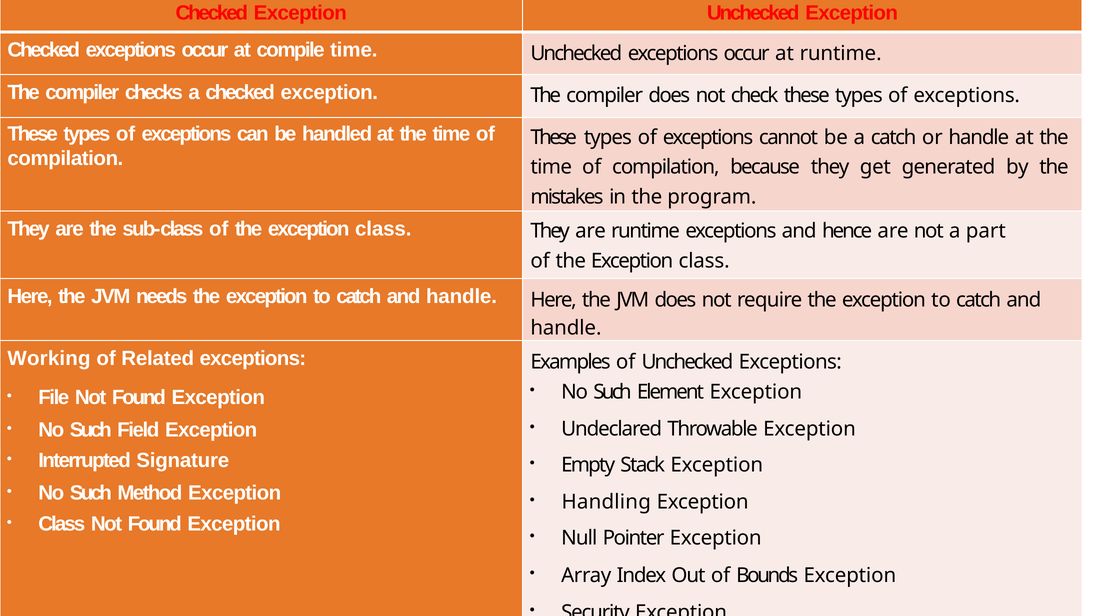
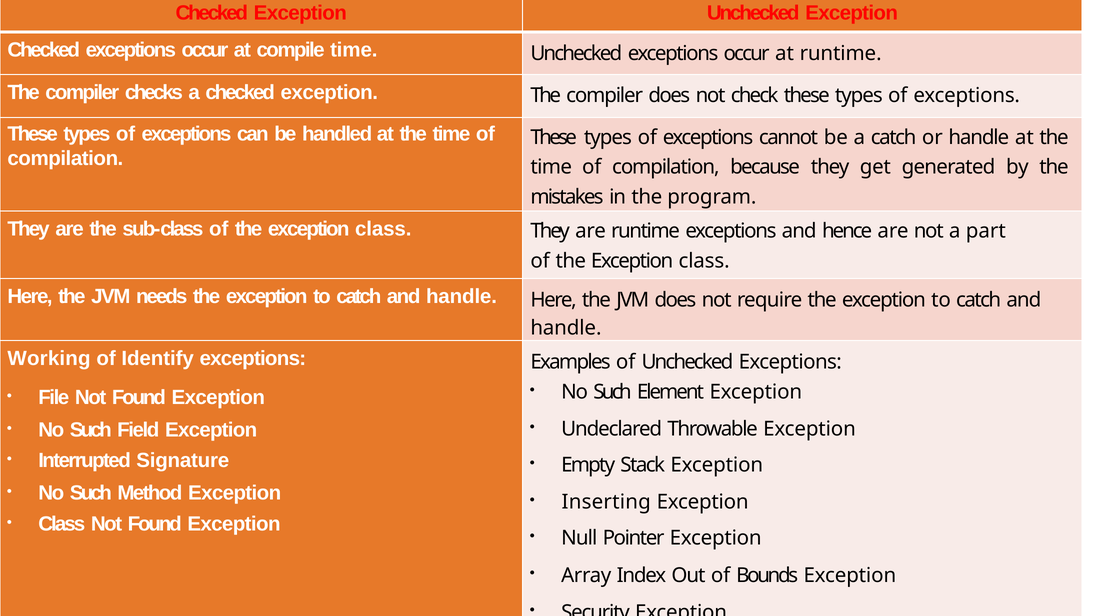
Related: Related -> Identify
Handling: Handling -> Inserting
